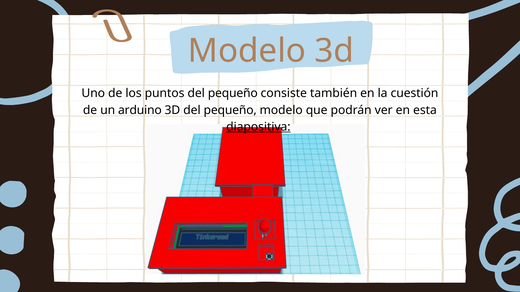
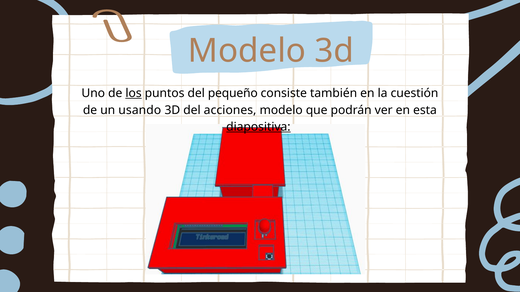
los underline: none -> present
arduino: arduino -> usando
3D del pequeño: pequeño -> acciones
